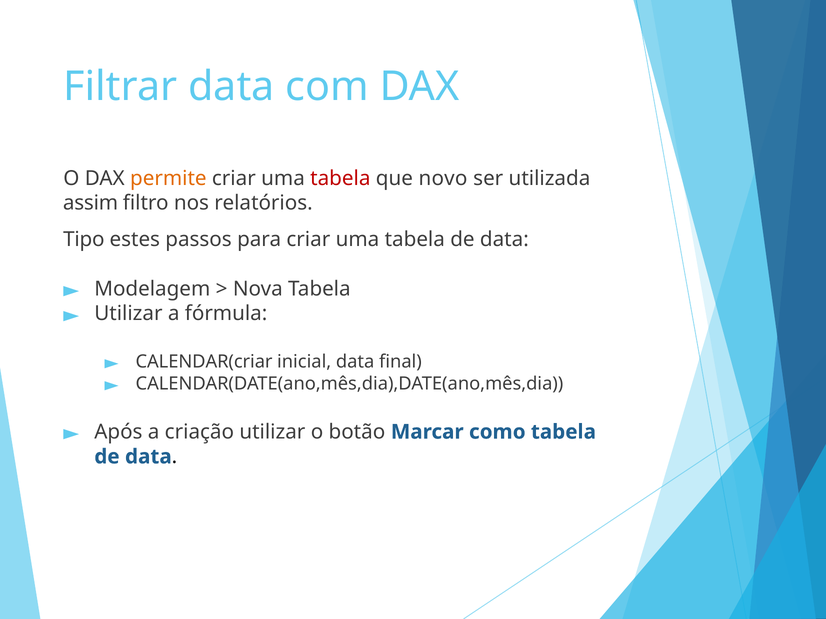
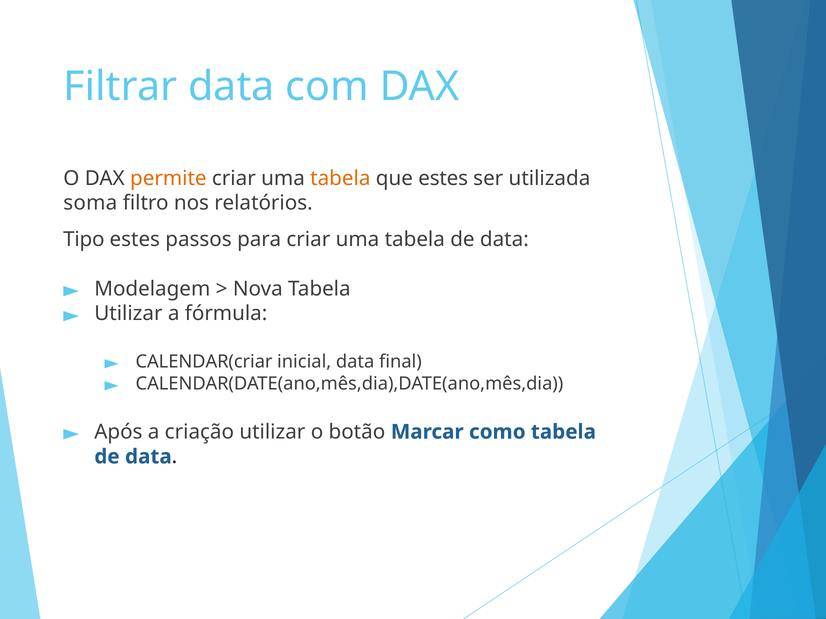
tabela at (340, 179) colour: red -> orange
que novo: novo -> estes
assim: assim -> soma
